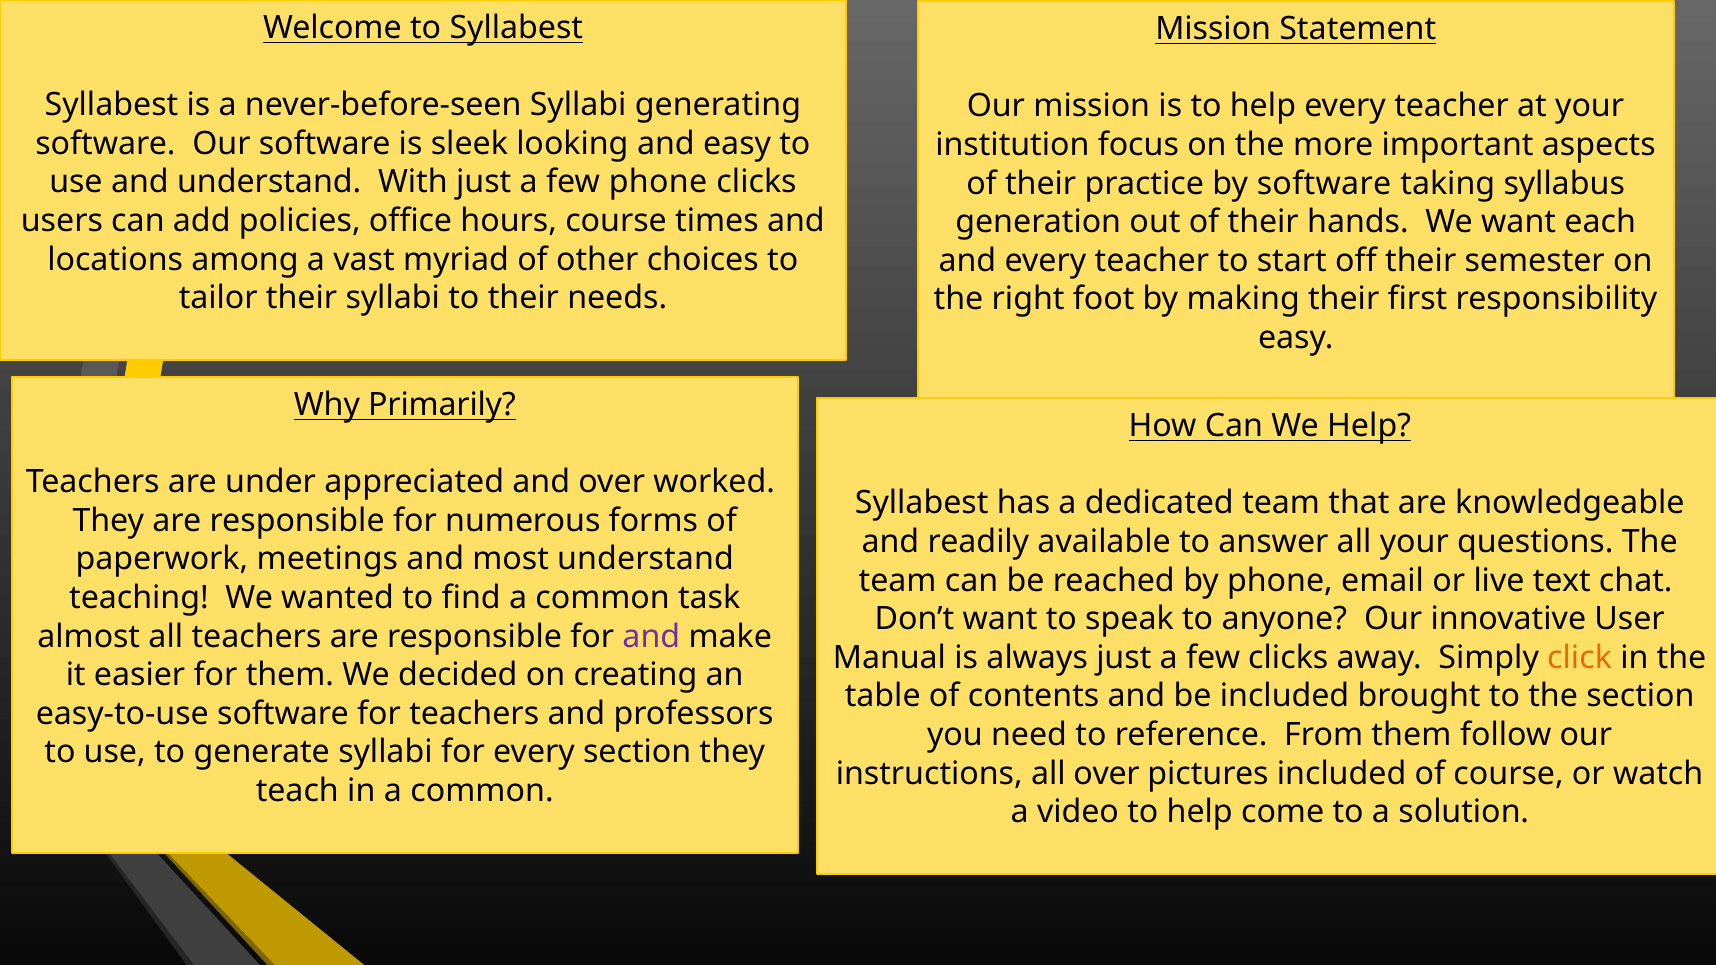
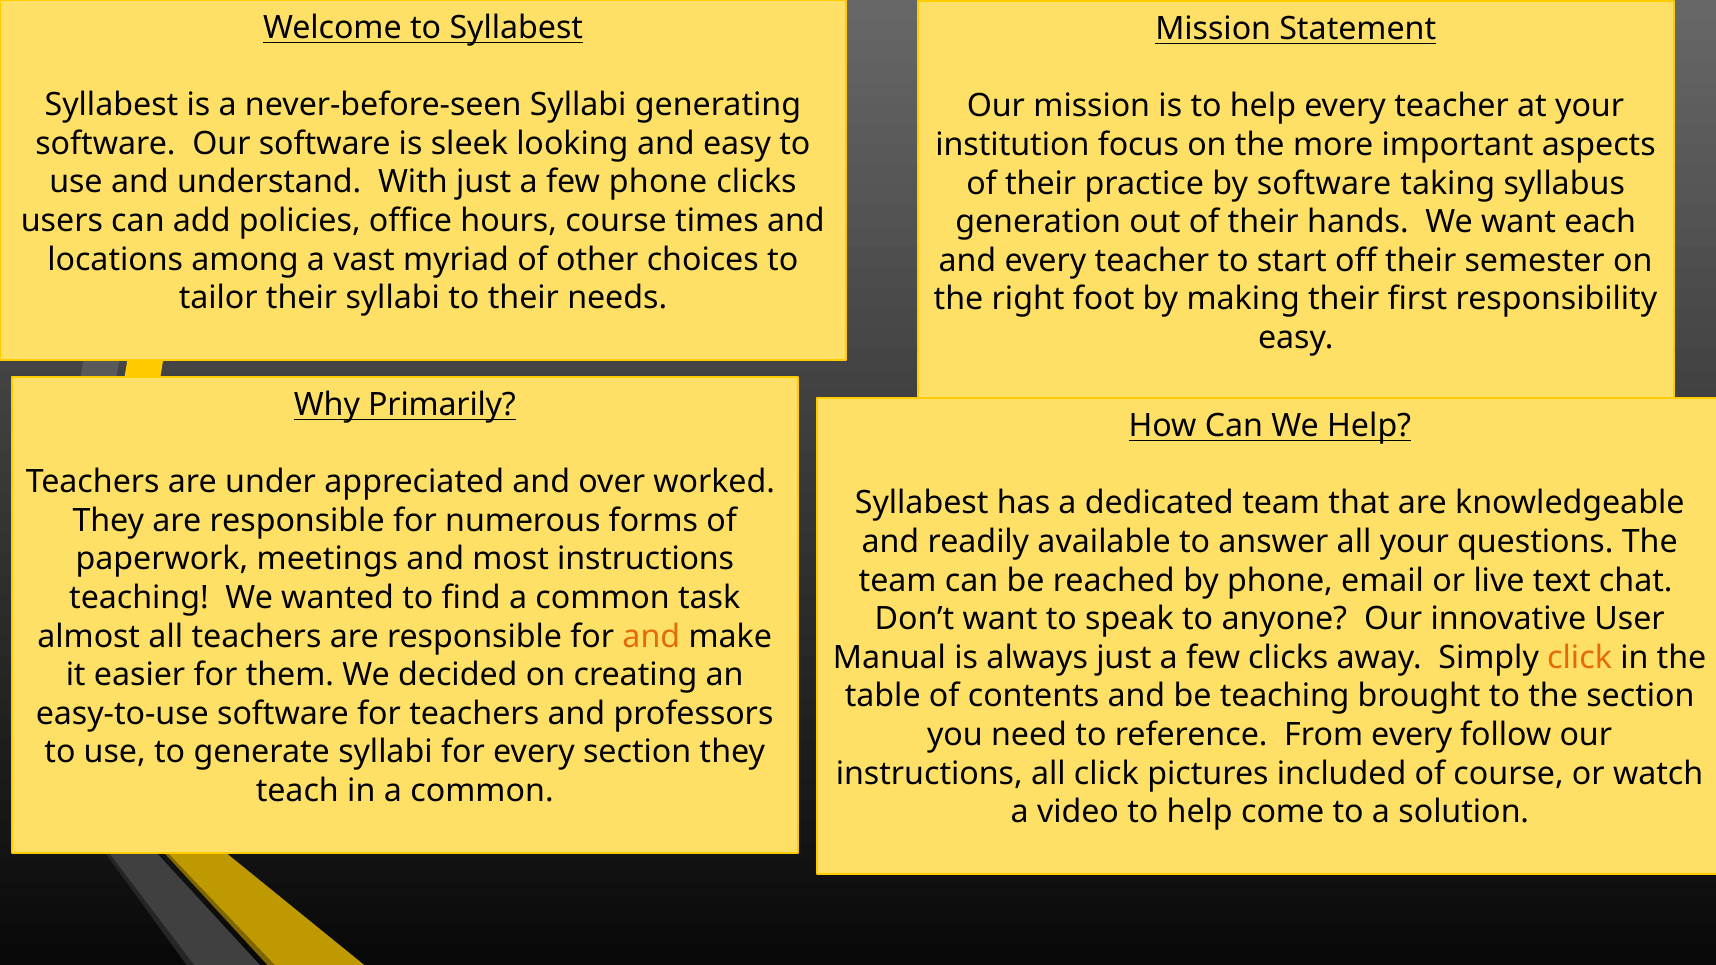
most understand: understand -> instructions
and at (651, 637) colour: purple -> orange
be included: included -> teaching
From them: them -> every
all over: over -> click
